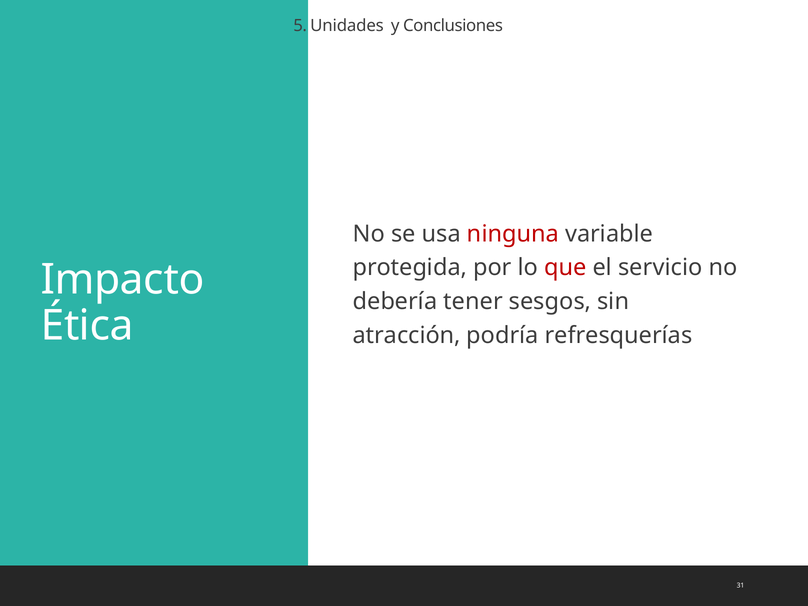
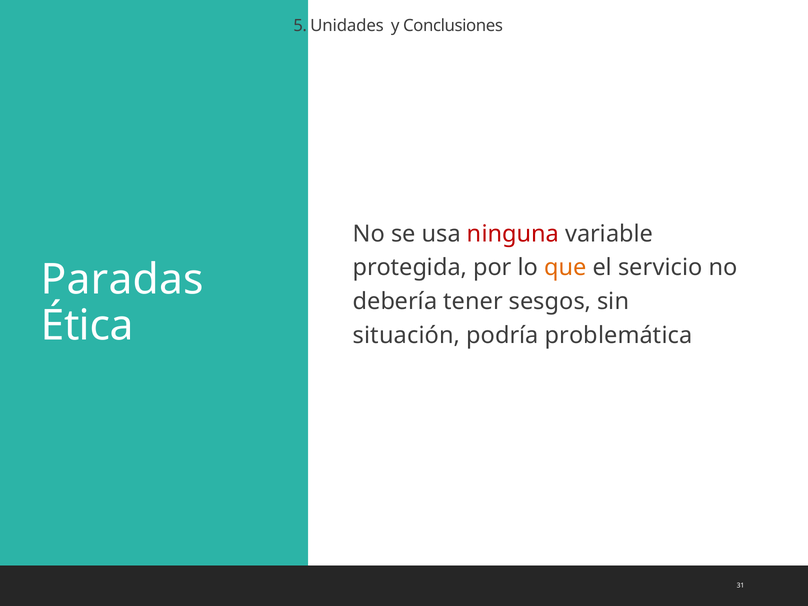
que colour: red -> orange
Impacto: Impacto -> Paradas
atracción: atracción -> situación
refresquerías: refresquerías -> problemática
